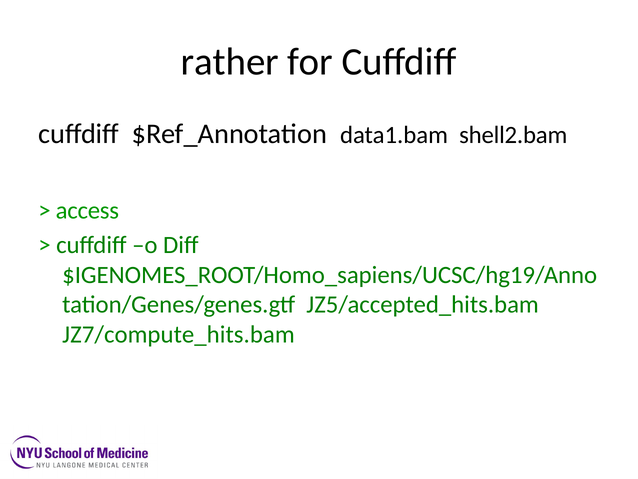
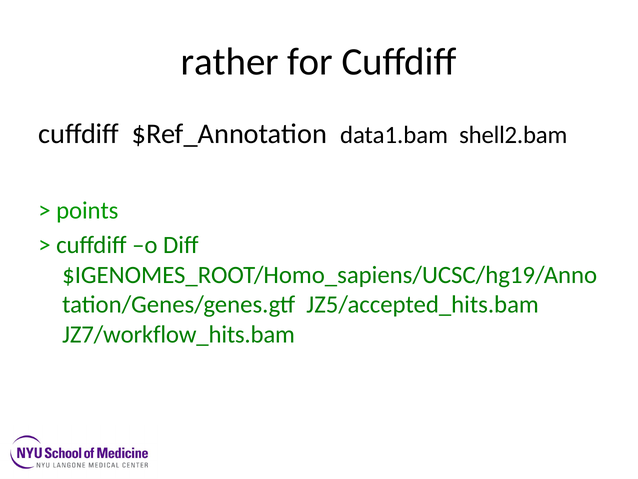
access: access -> points
JZ7/compute_hits.bam: JZ7/compute_hits.bam -> JZ7/workflow_hits.bam
